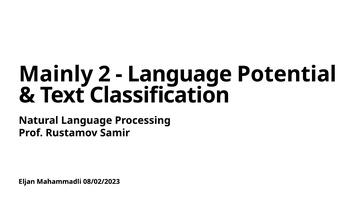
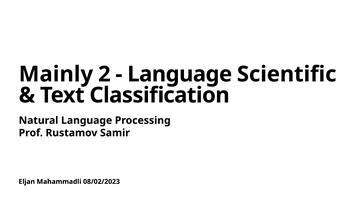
Potential: Potential -> Scientific
